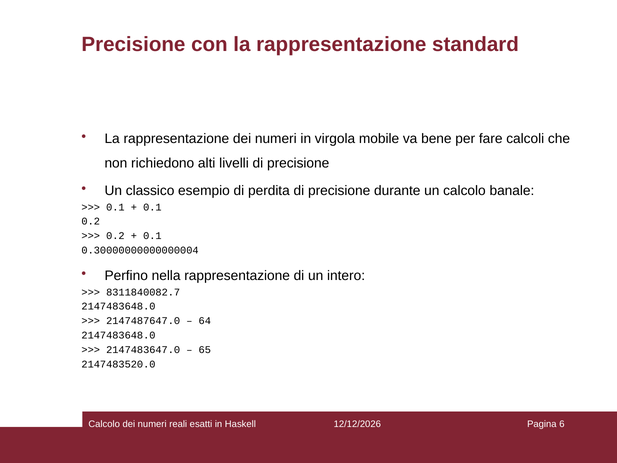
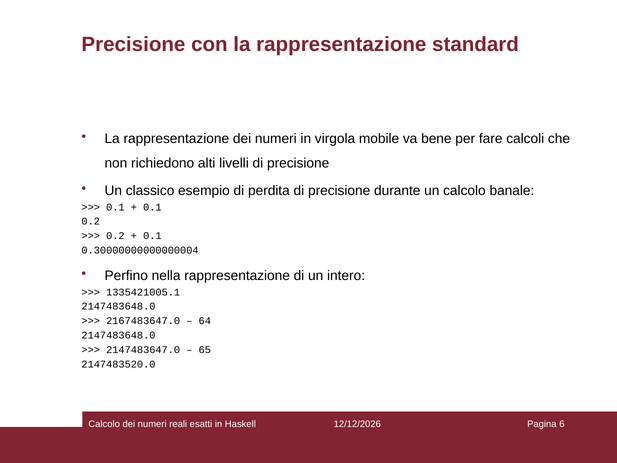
8311840082.7: 8311840082.7 -> 1335421005.1
2147487647.0: 2147487647.0 -> 2167483647.0
